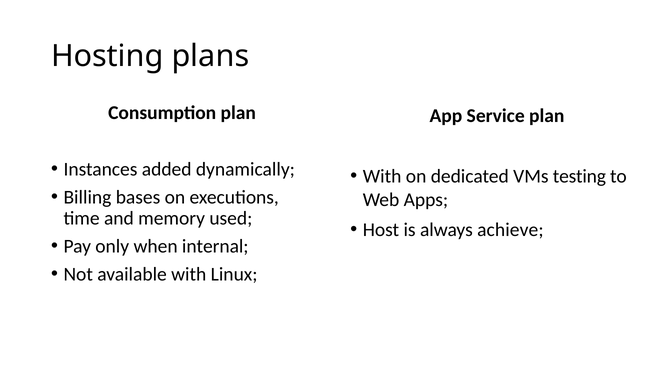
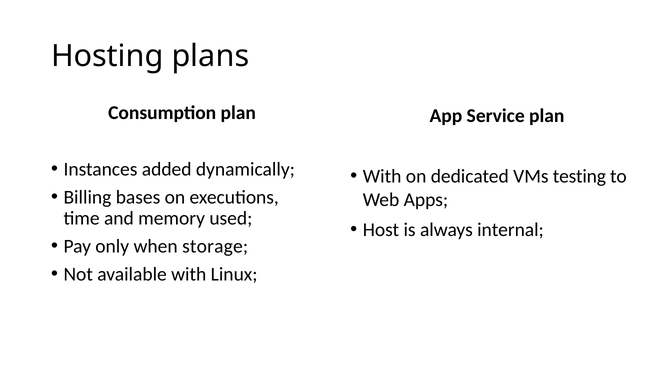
achieve: achieve -> internal
internal: internal -> storage
